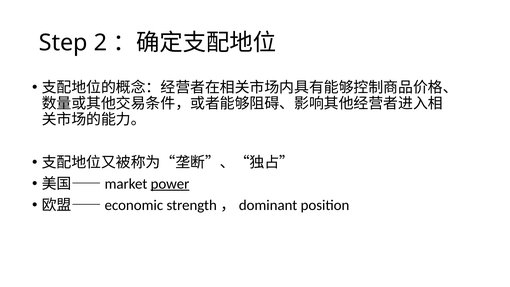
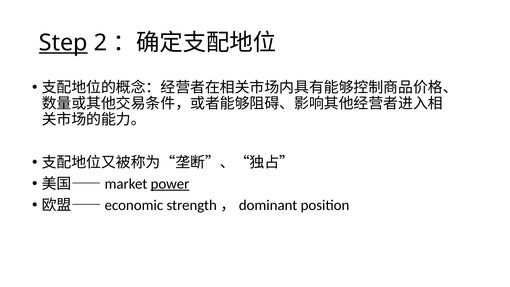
Step underline: none -> present
